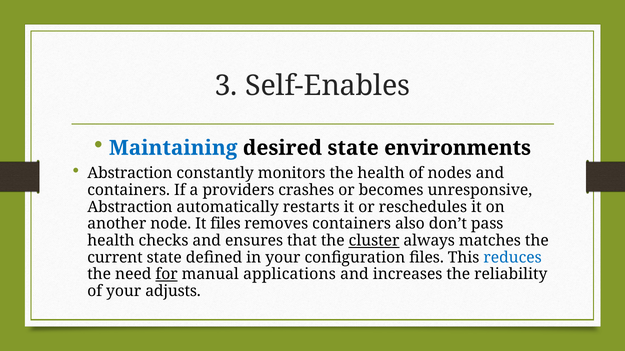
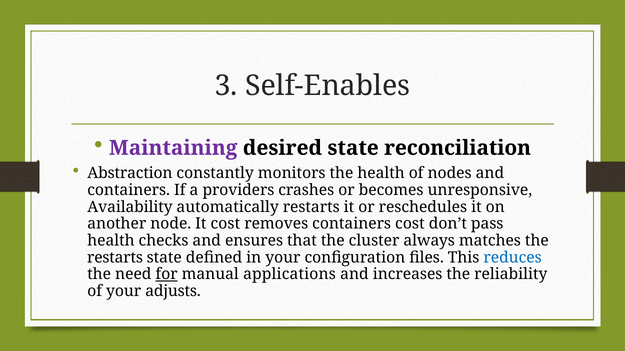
Maintaining colour: blue -> purple
environments: environments -> reconciliation
Abstraction at (130, 207): Abstraction -> Availability
It files: files -> cost
containers also: also -> cost
cluster underline: present -> none
current at (115, 258): current -> restarts
